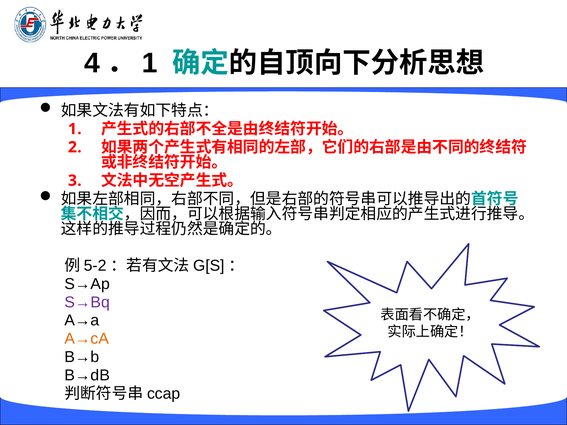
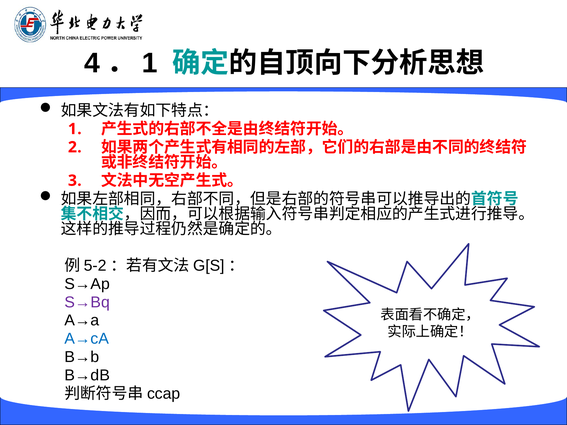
A→cA colour: orange -> blue
